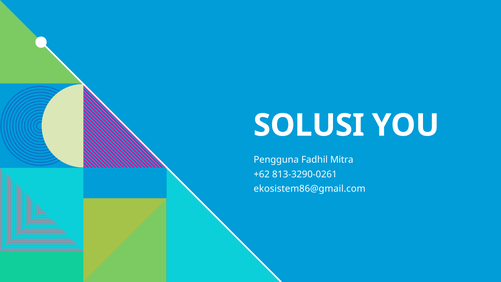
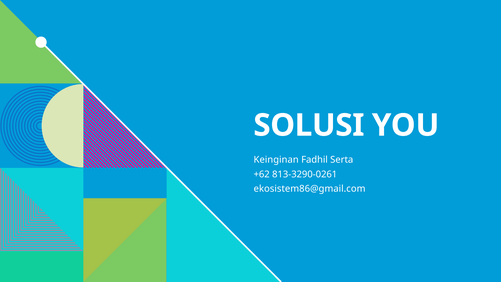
Pengguna: Pengguna -> Keinginan
Mitra: Mitra -> Serta
